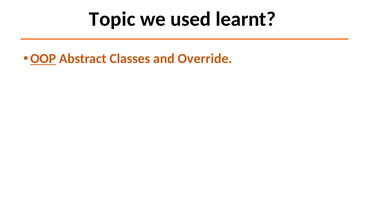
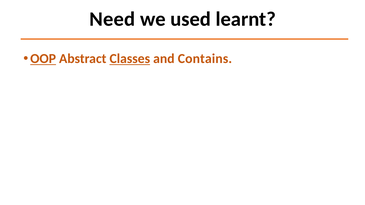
Topic: Topic -> Need
Classes underline: none -> present
Override: Override -> Contains
